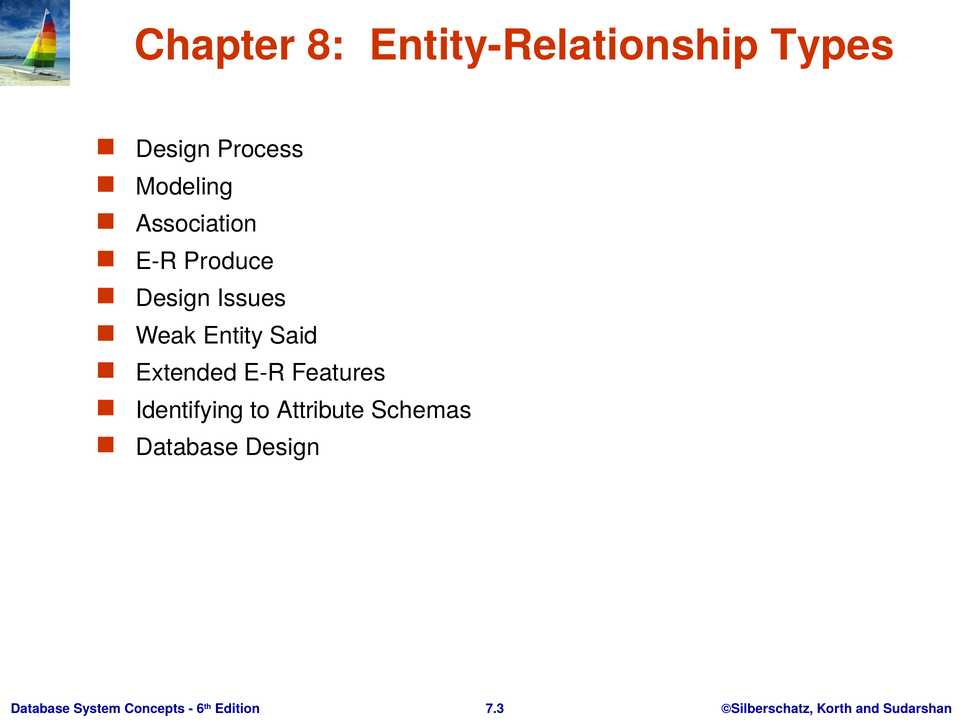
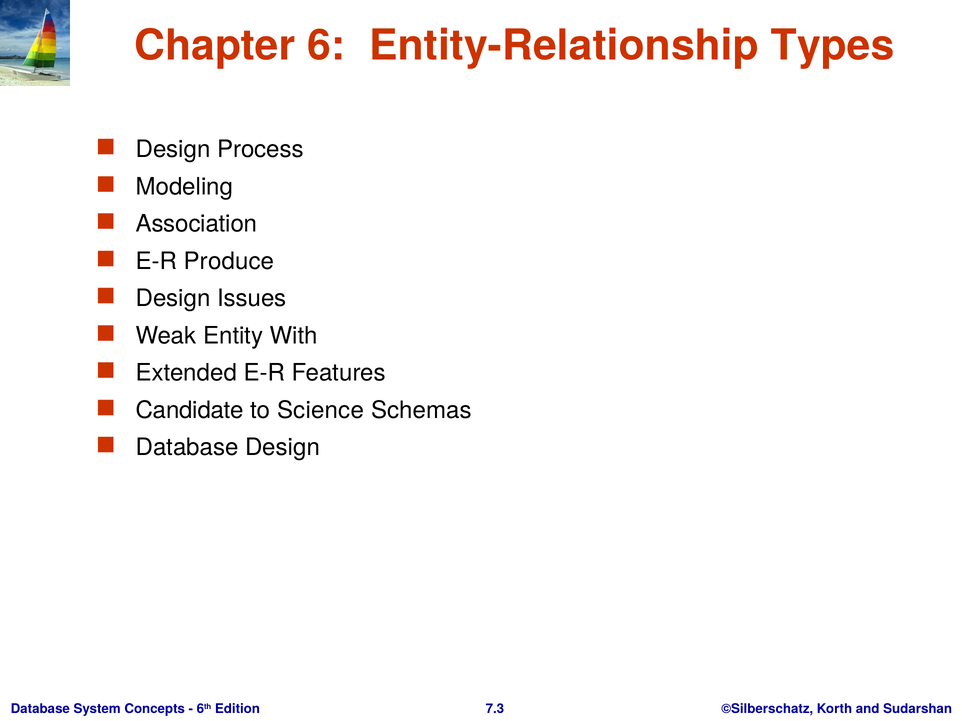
8: 8 -> 6
Said: Said -> With
Identifying: Identifying -> Candidate
Attribute: Attribute -> Science
